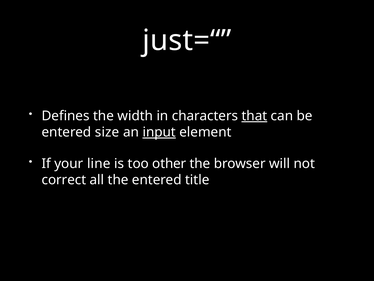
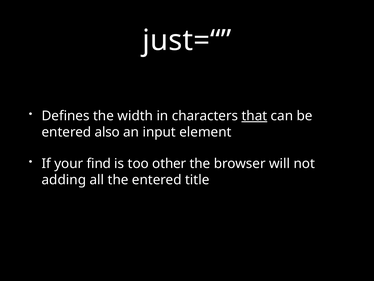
size: size -> also
input underline: present -> none
line: line -> find
correct: correct -> adding
